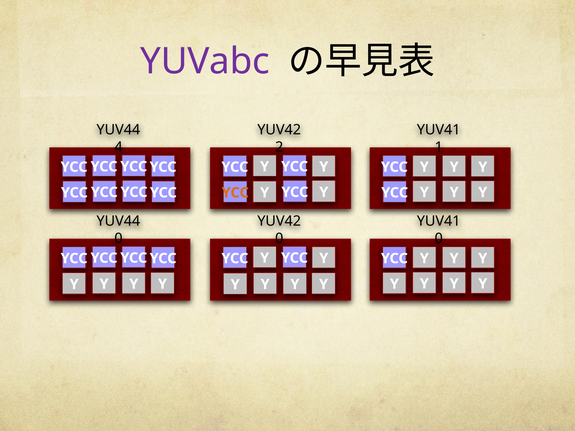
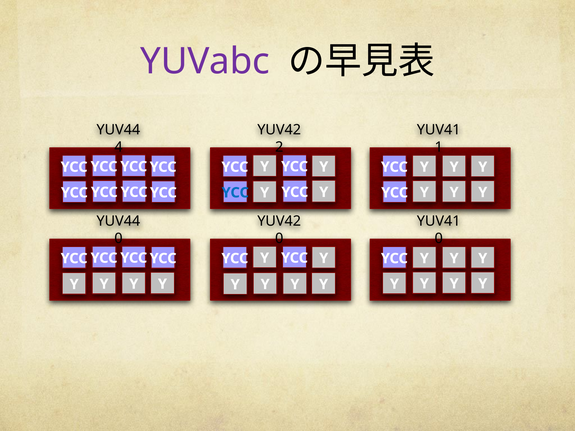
YCC at (235, 193) colour: orange -> blue
